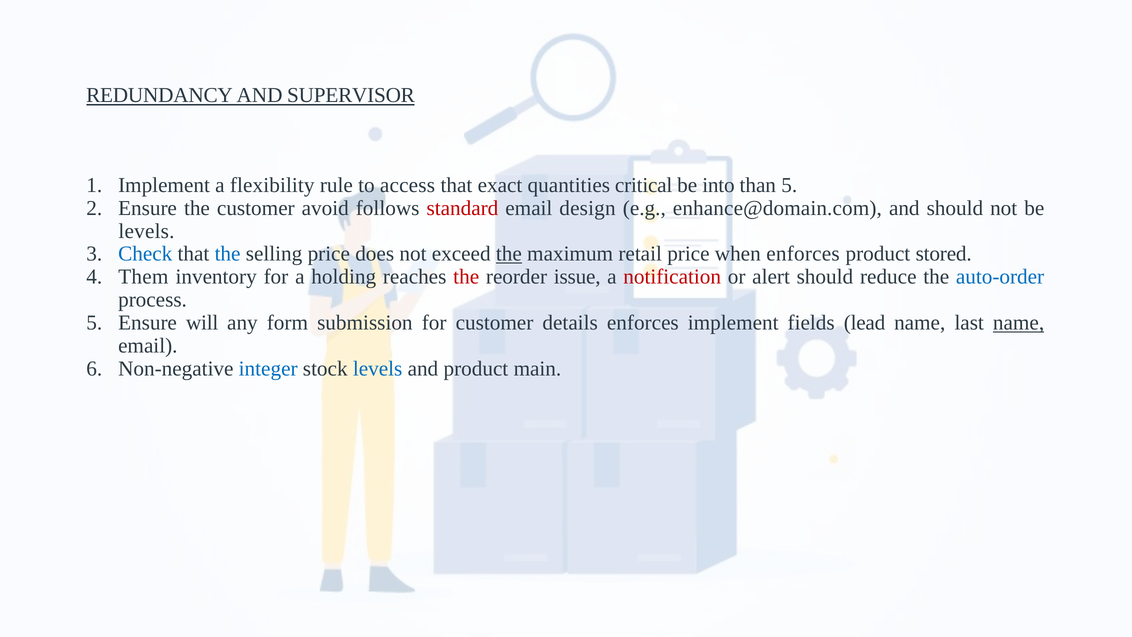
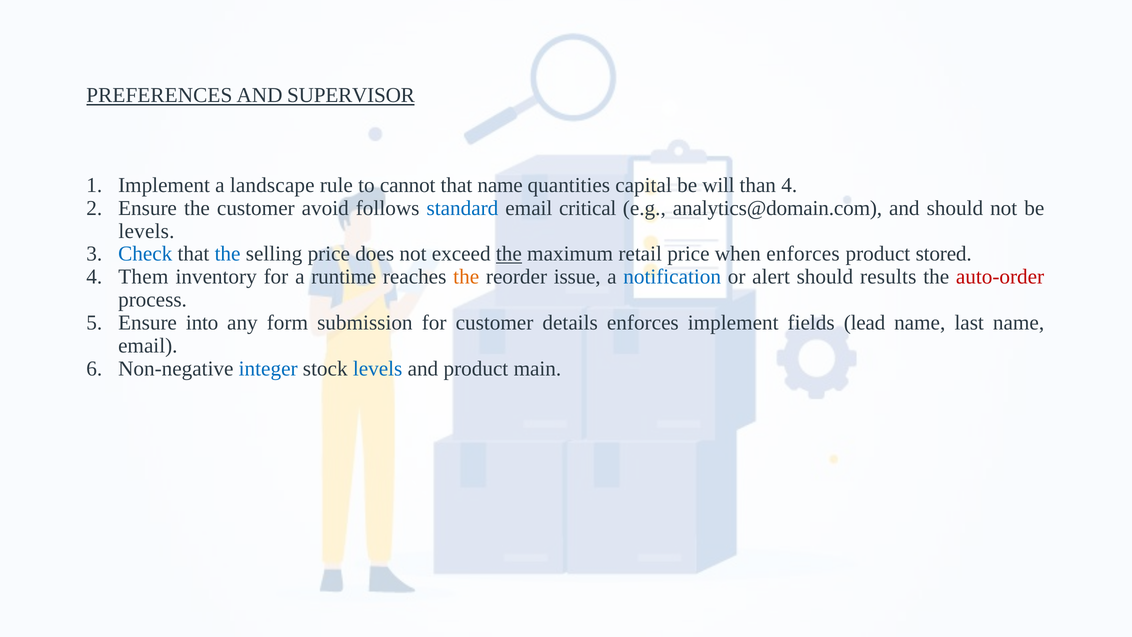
REDUNDANCY: REDUNDANCY -> PREFERENCES
flexibility: flexibility -> landscape
access: access -> cannot
that exact: exact -> name
critical: critical -> capital
into: into -> will
than 5: 5 -> 4
standard colour: red -> blue
design: design -> critical
enhance@domain.com: enhance@domain.com -> analytics@domain.com
holding: holding -> runtime
the at (466, 277) colour: red -> orange
notification colour: red -> blue
reduce: reduce -> results
auto-order colour: blue -> red
will: will -> into
name at (1019, 323) underline: present -> none
